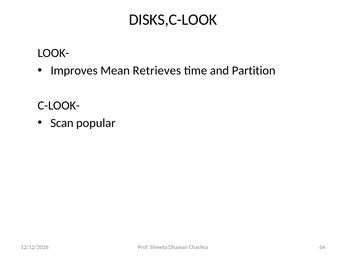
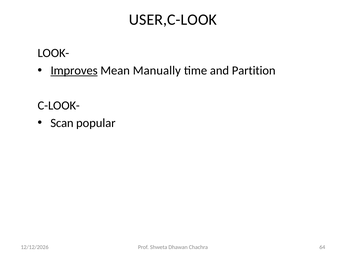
DISKS,C-LOOK: DISKS,C-LOOK -> USER,C-LOOK
Improves underline: none -> present
Retrieves: Retrieves -> Manually
